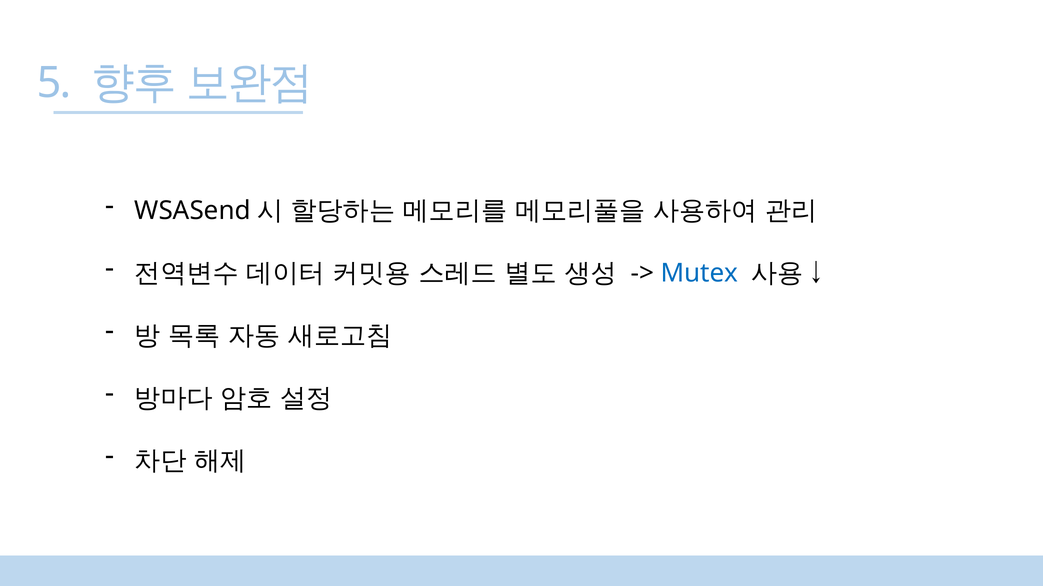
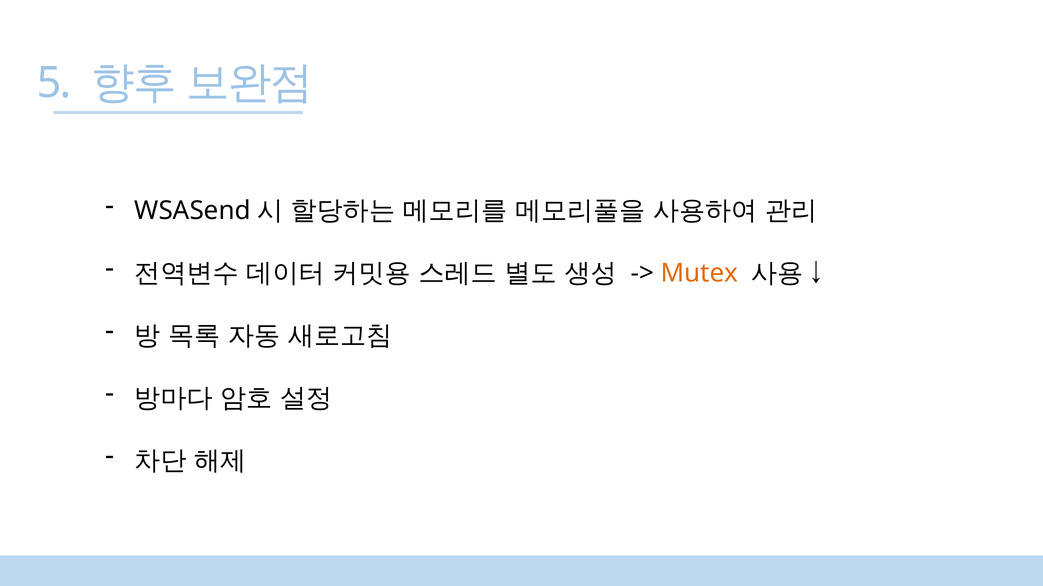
Mutex colour: blue -> orange
